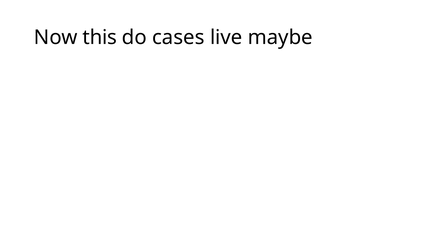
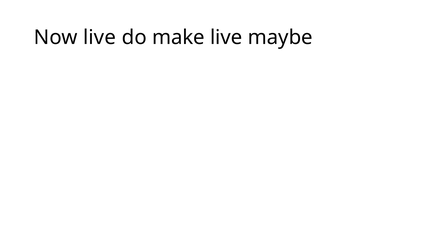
Now this: this -> live
cases: cases -> make
